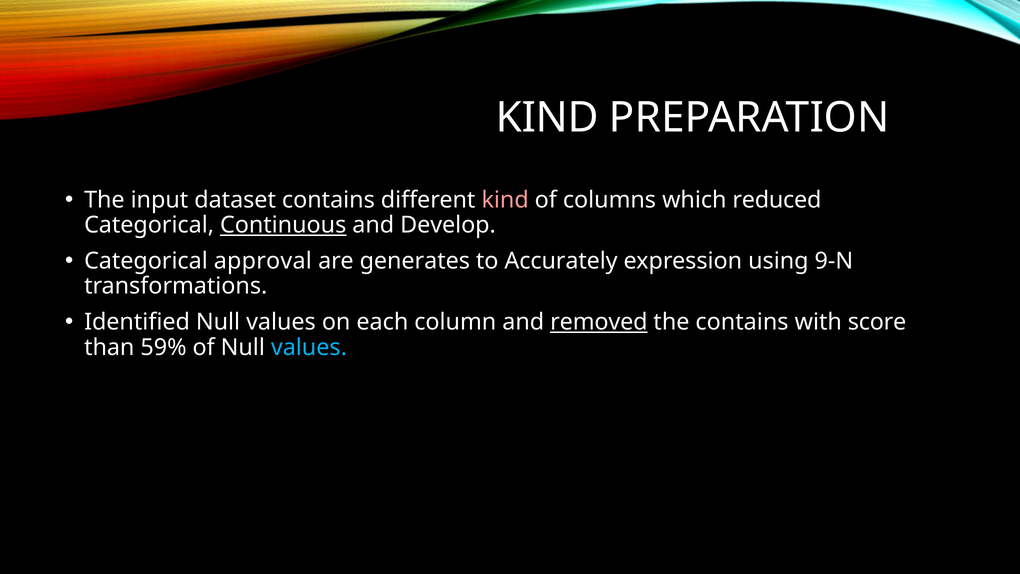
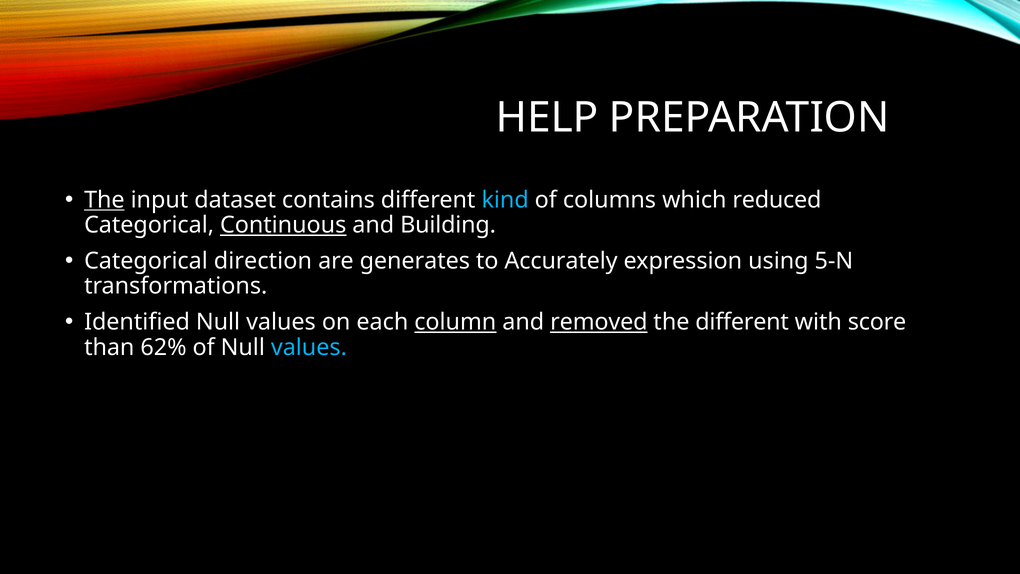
KIND at (547, 118): KIND -> HELP
The at (104, 200) underline: none -> present
kind at (505, 200) colour: pink -> light blue
Develop: Develop -> Building
approval: approval -> direction
9-N: 9-N -> 5-N
column underline: none -> present
the contains: contains -> different
59%: 59% -> 62%
